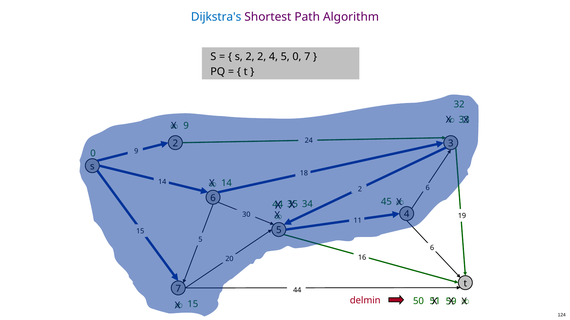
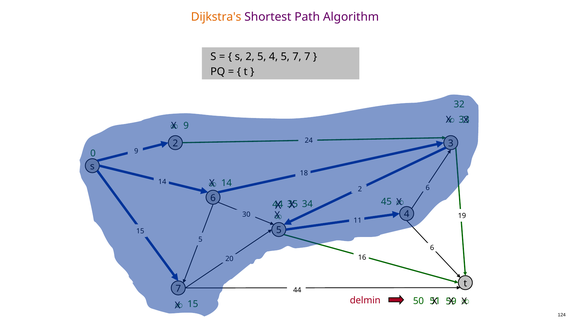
Dijkstra's colour: blue -> orange
2 2: 2 -> 5
5 0: 0 -> 7
